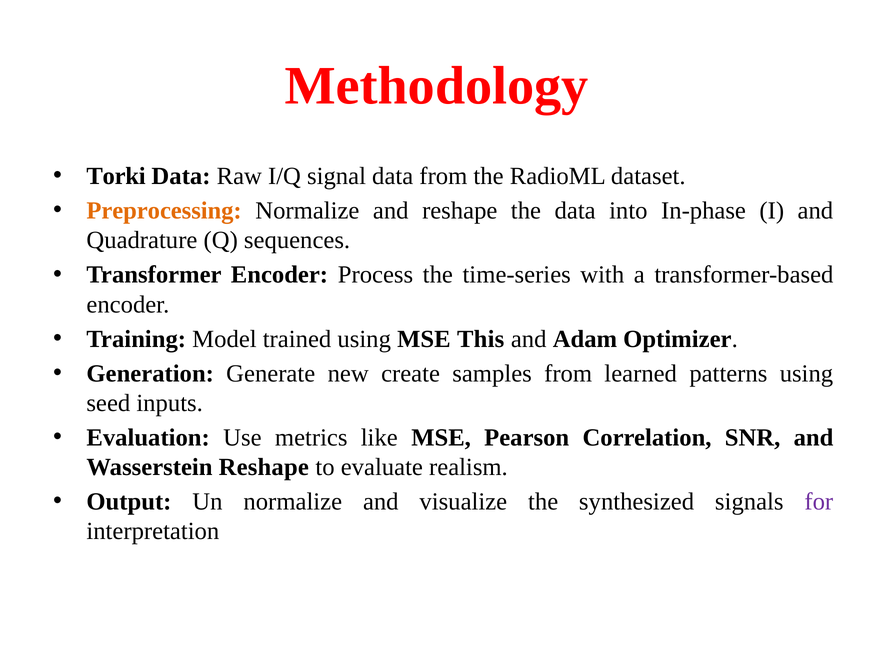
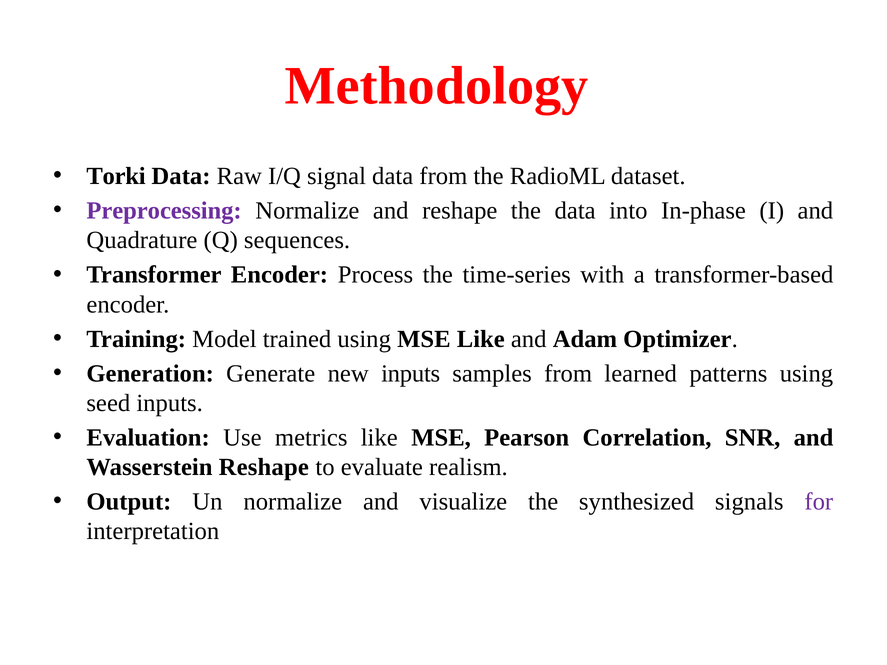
Preprocessing colour: orange -> purple
MSE This: This -> Like
new create: create -> inputs
